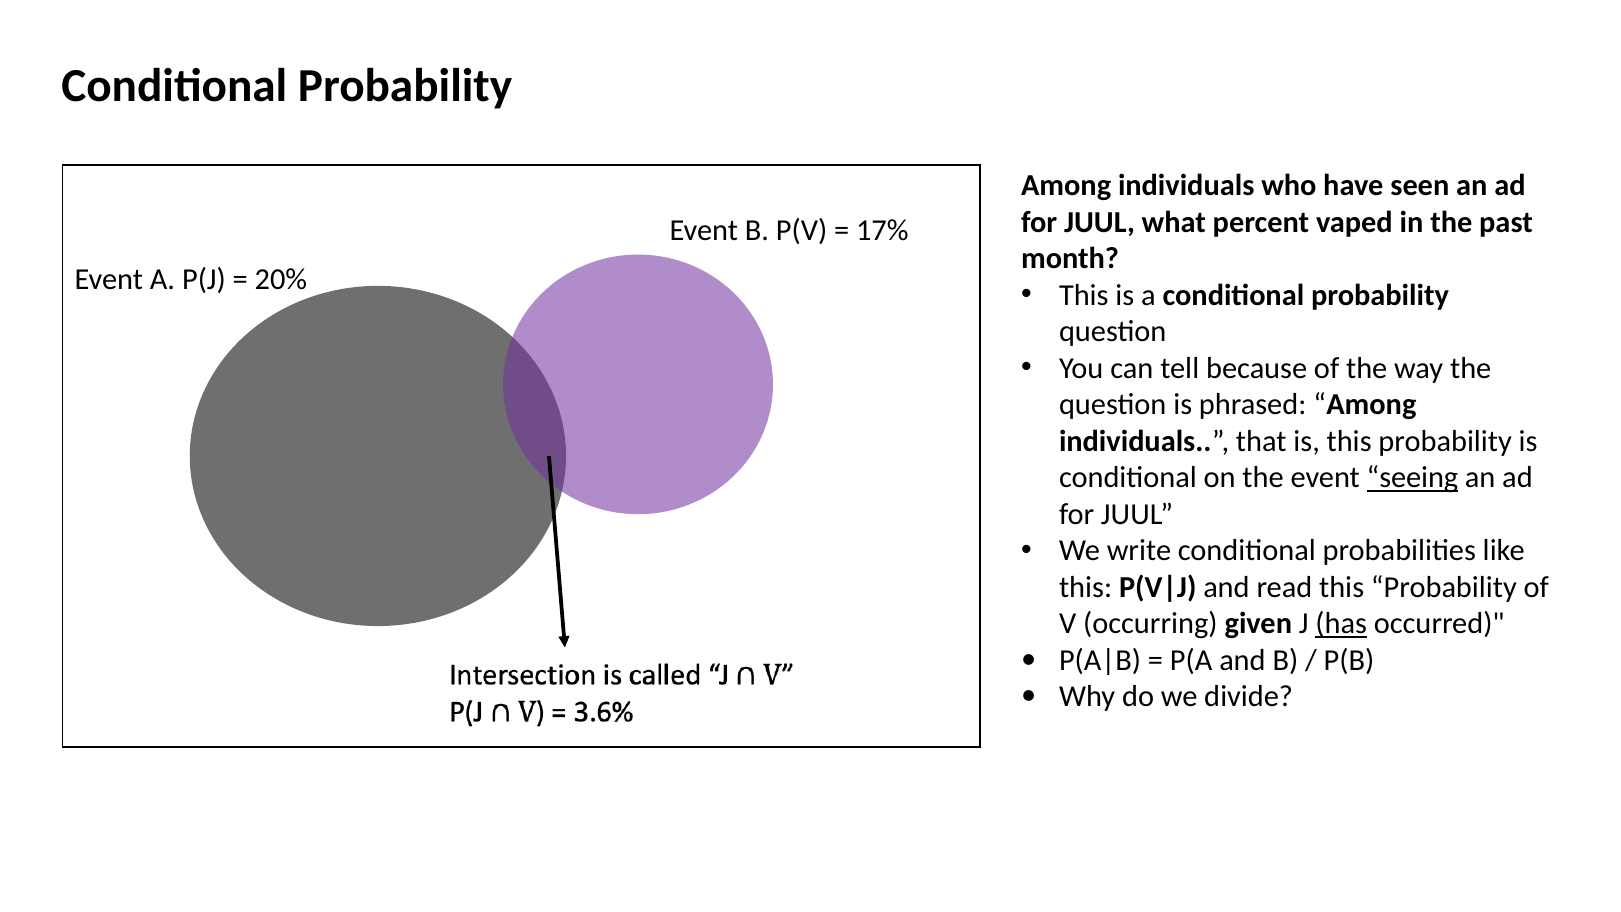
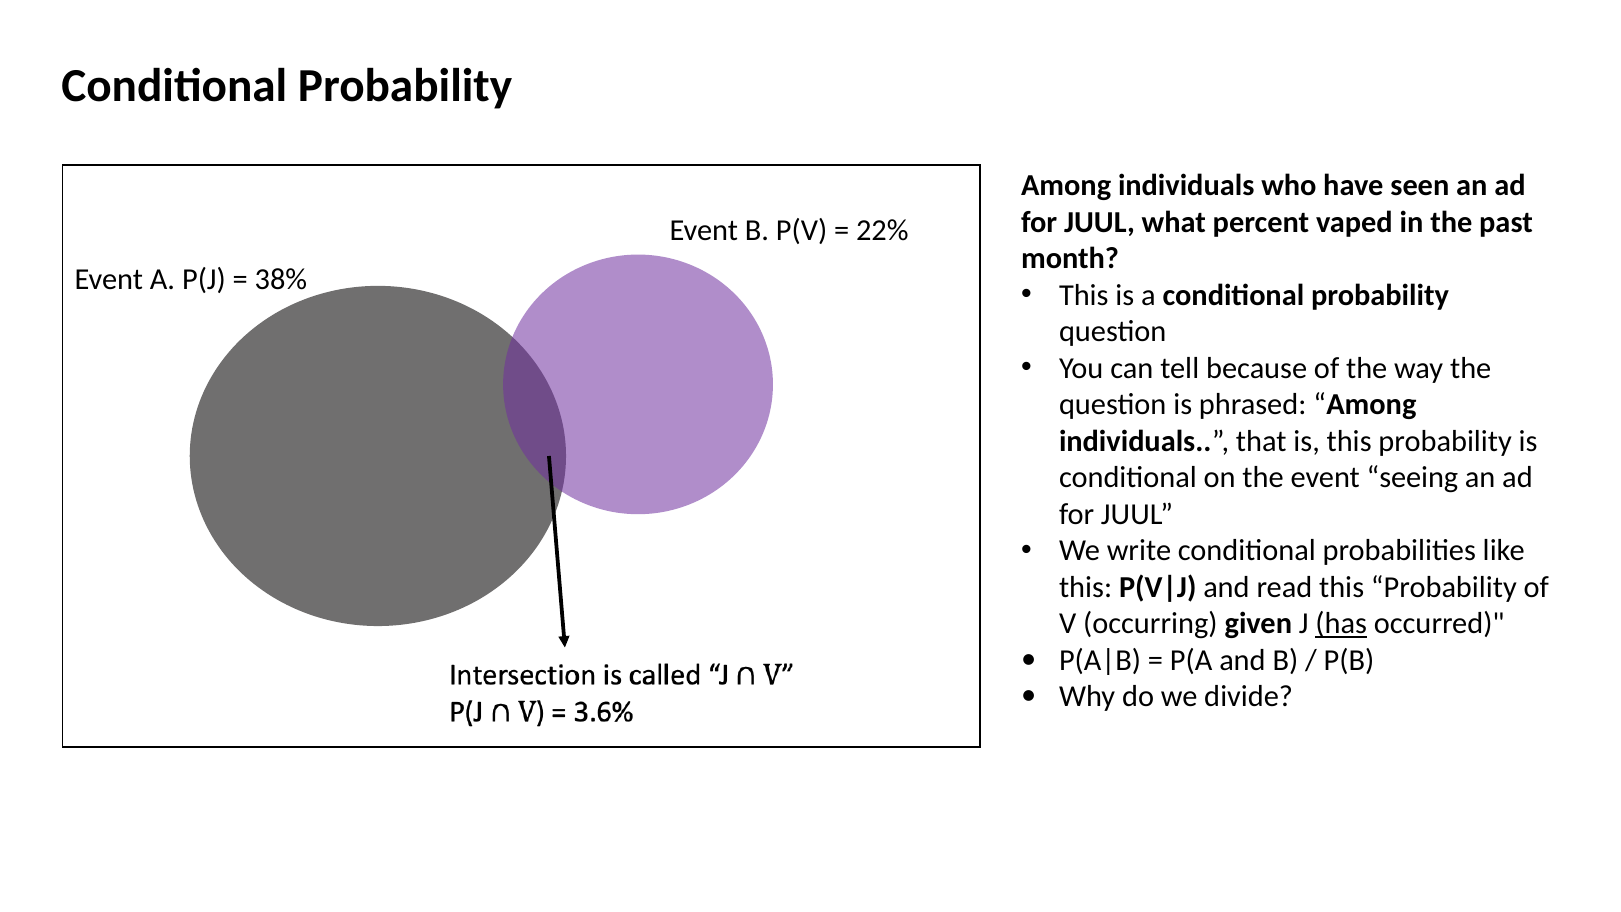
17%: 17% -> 22%
20%: 20% -> 38%
seeing underline: present -> none
